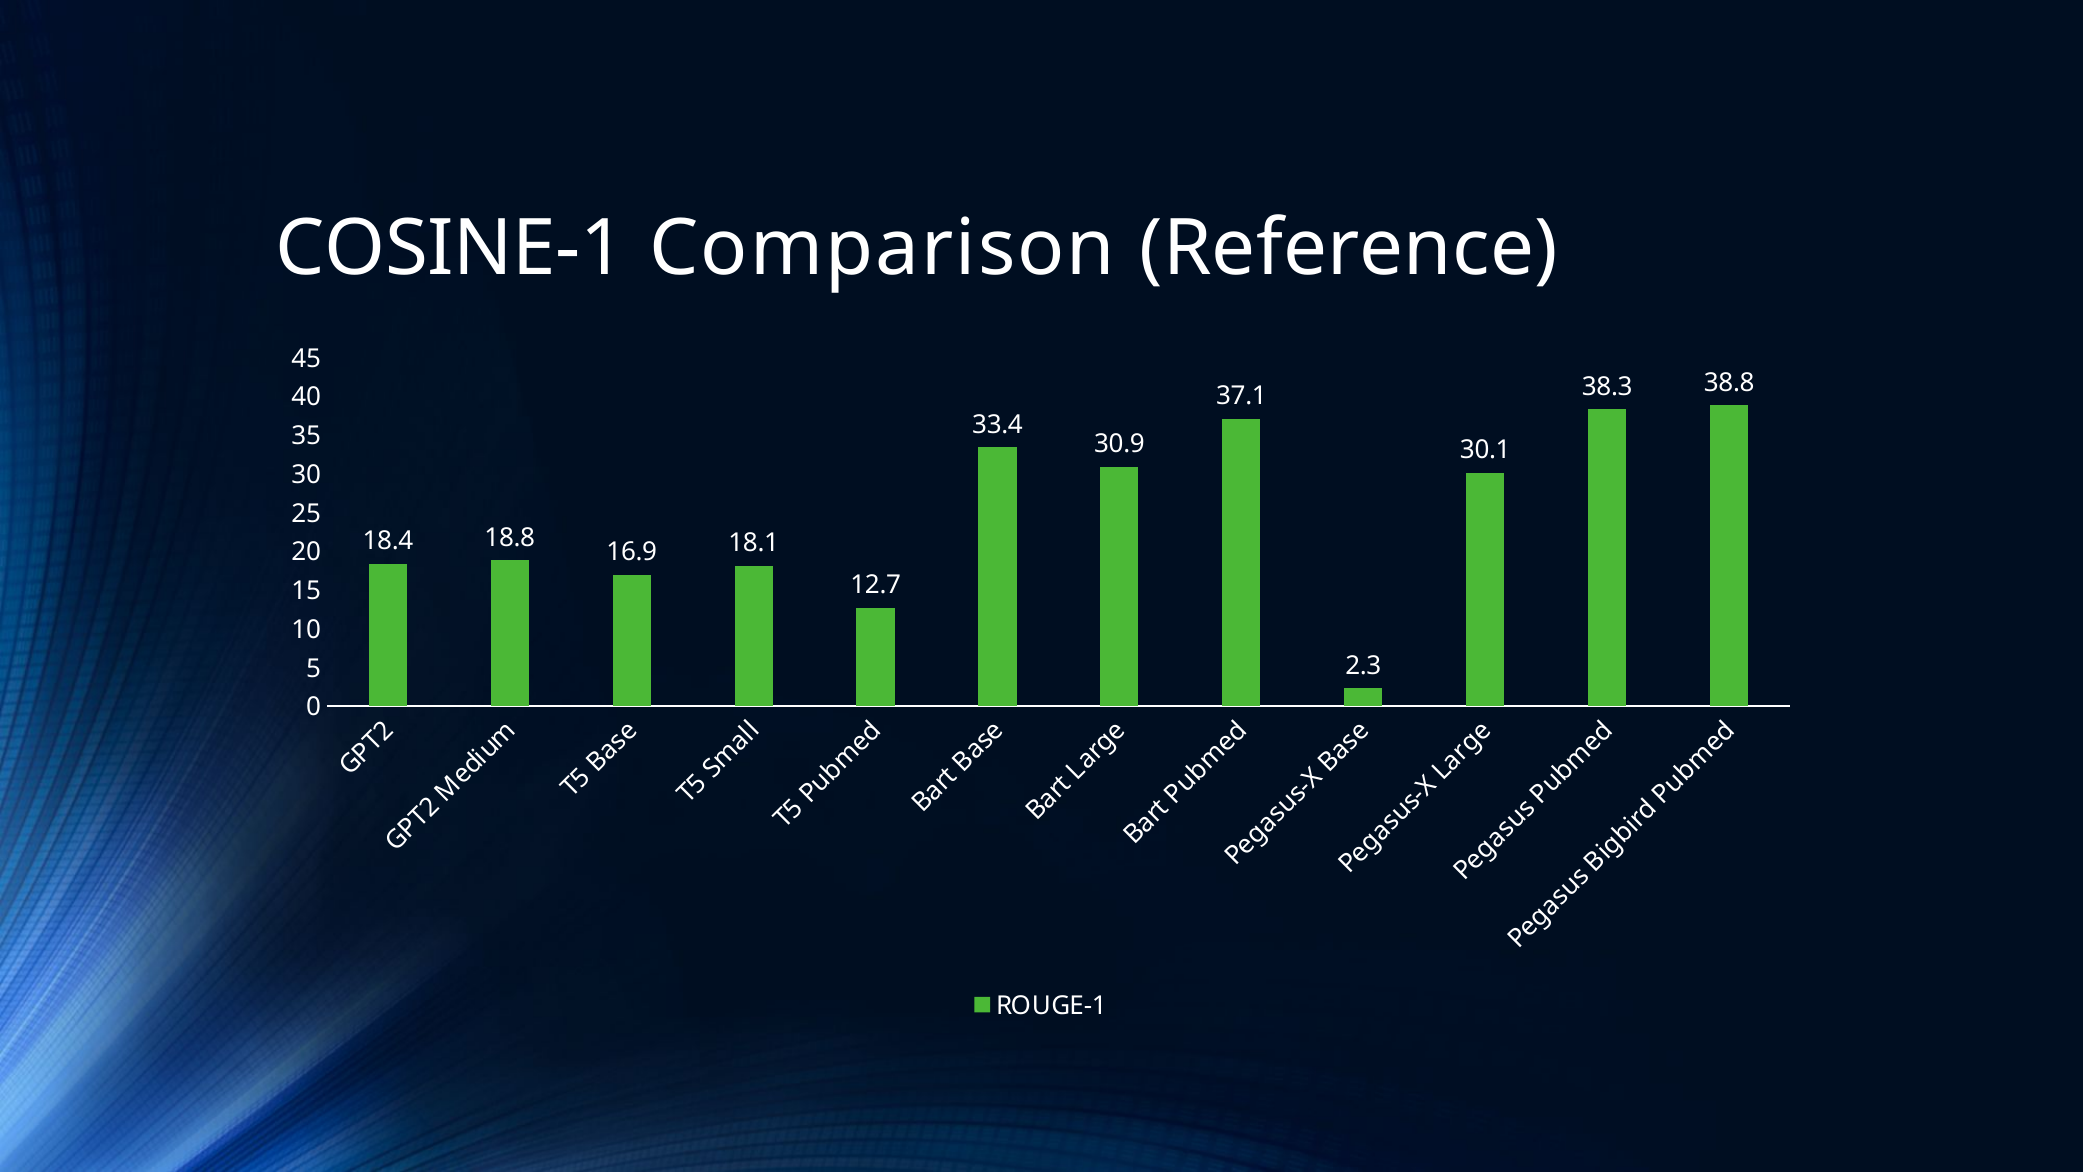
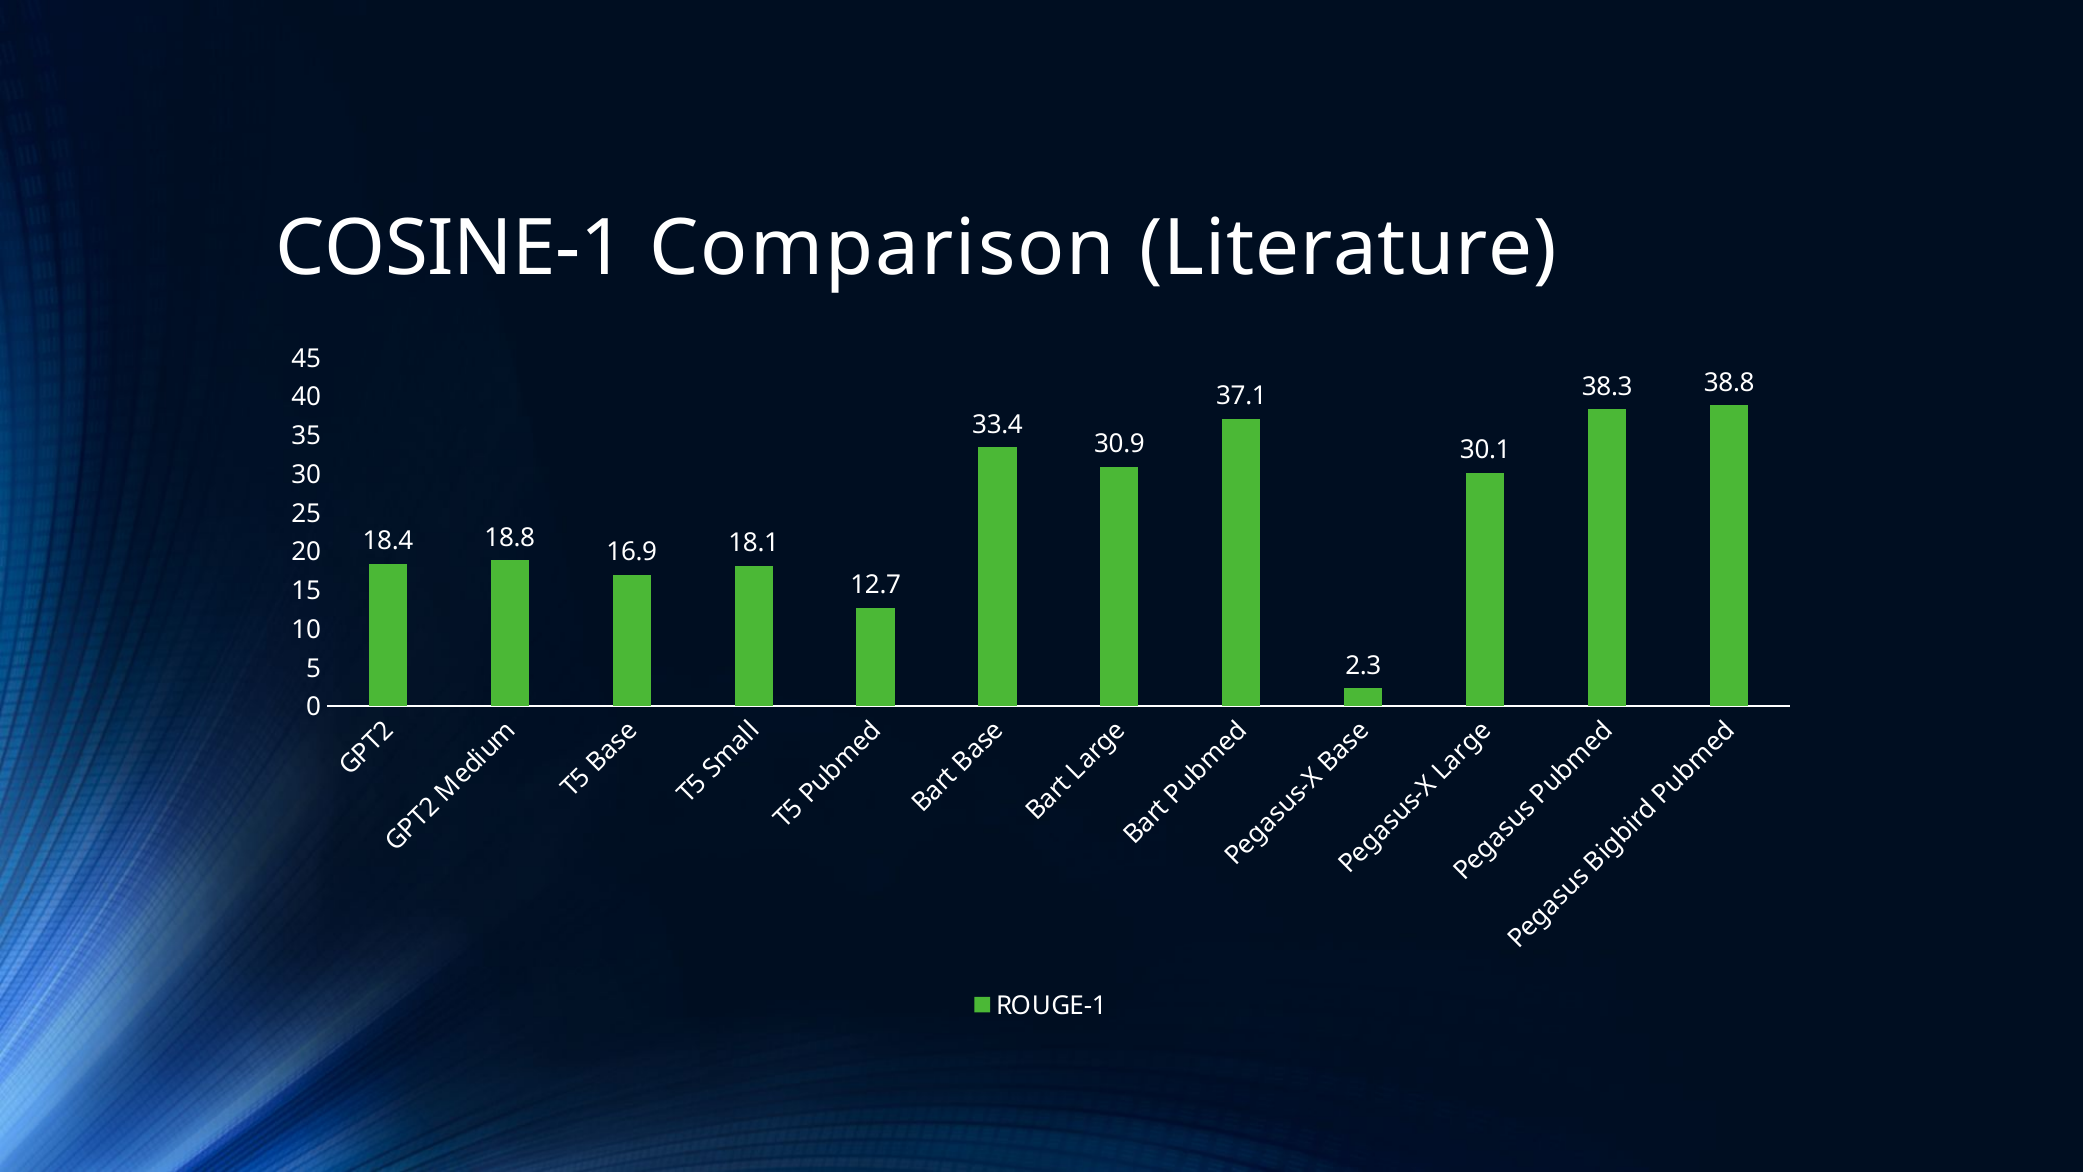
Reference: Reference -> Literature
